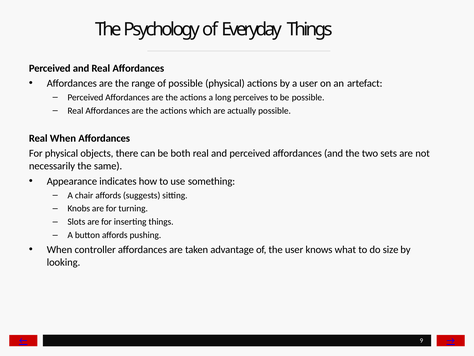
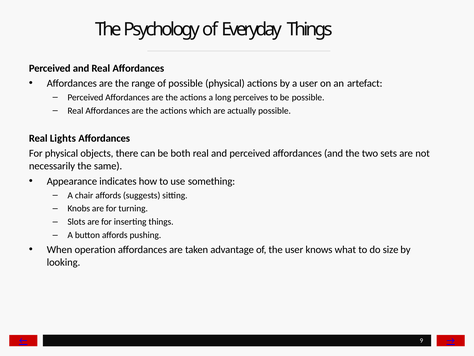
Real When: When -> Lights
controller: controller -> operation
